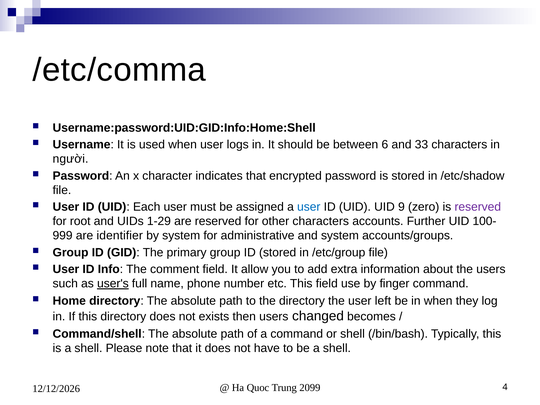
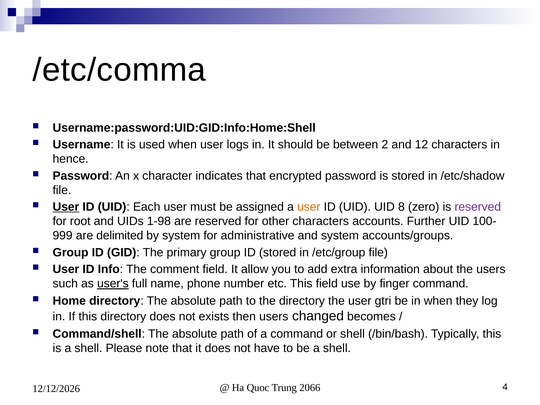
6: 6 -> 2
33: 33 -> 12
người: người -> hence
User at (66, 207) underline: none -> present
user at (309, 207) colour: blue -> orange
9: 9 -> 8
1-29: 1-29 -> 1-98
identifier: identifier -> delimited
left: left -> gtri
2099: 2099 -> 2066
